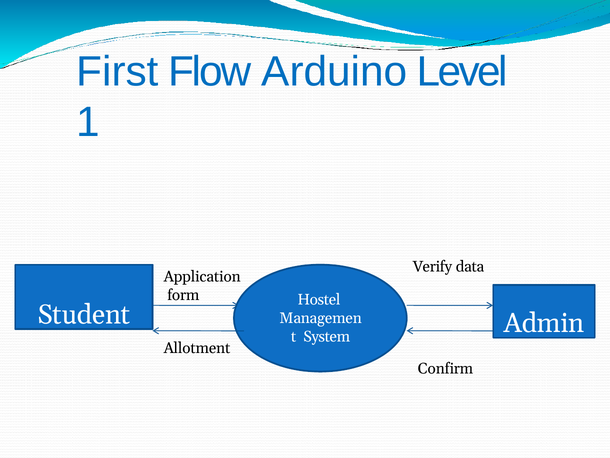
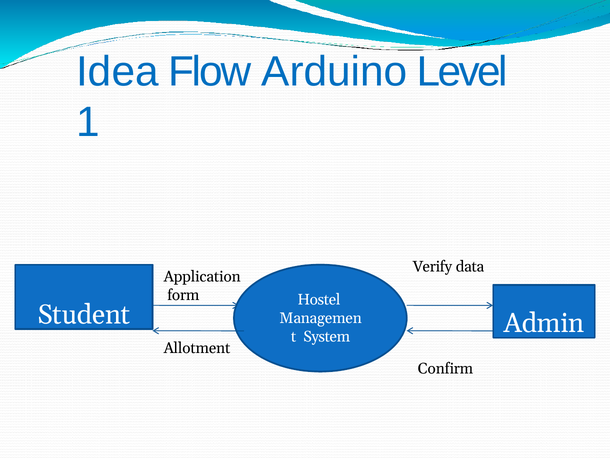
First: First -> Idea
